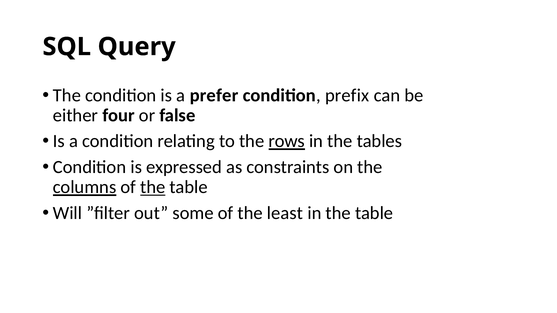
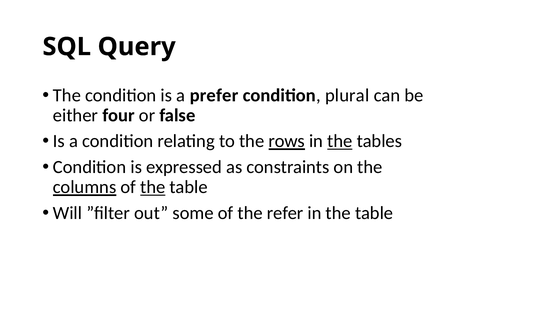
prefix: prefix -> plural
the at (340, 141) underline: none -> present
least: least -> refer
